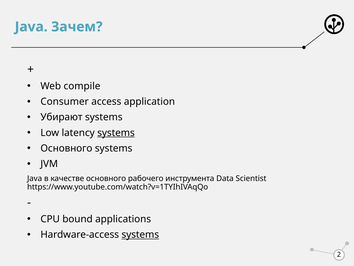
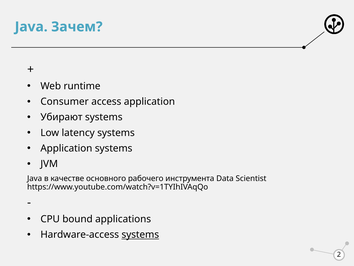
compile: compile -> runtime
systems at (116, 133) underline: present -> none
Основного at (66, 148): Основного -> Application
